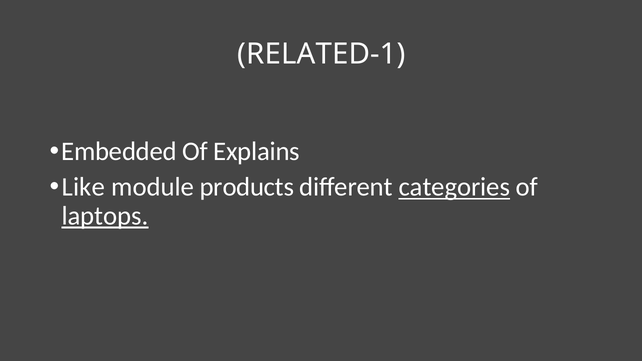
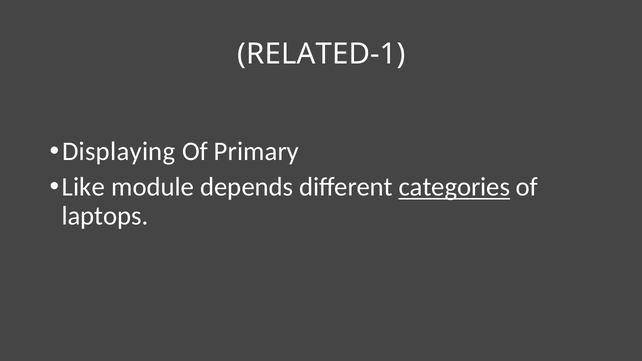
Embedded: Embedded -> Displaying
Explains: Explains -> Primary
products: products -> depends
laptops underline: present -> none
